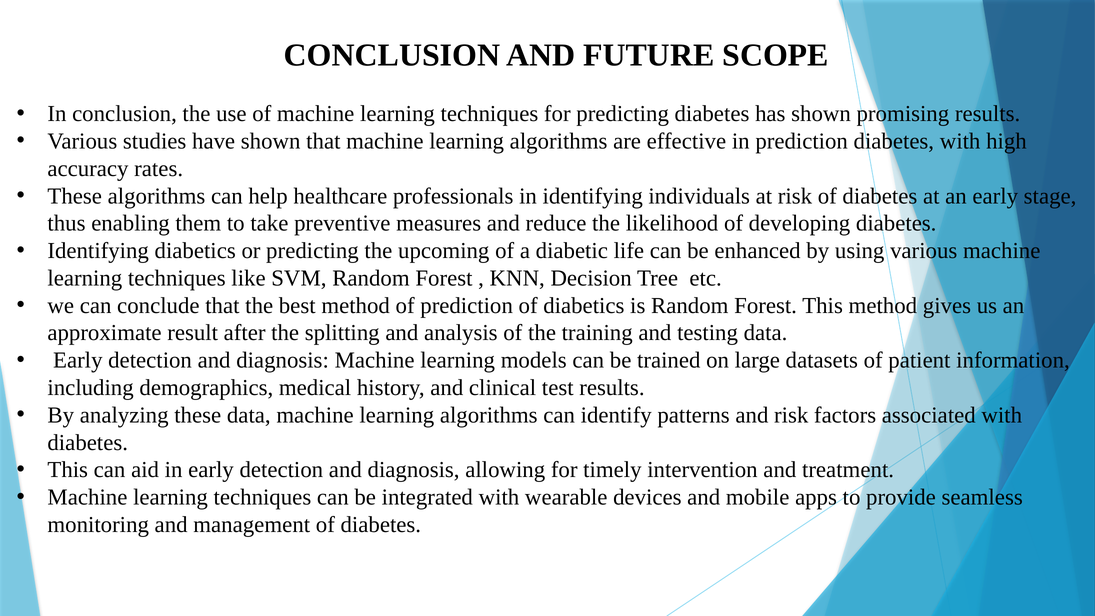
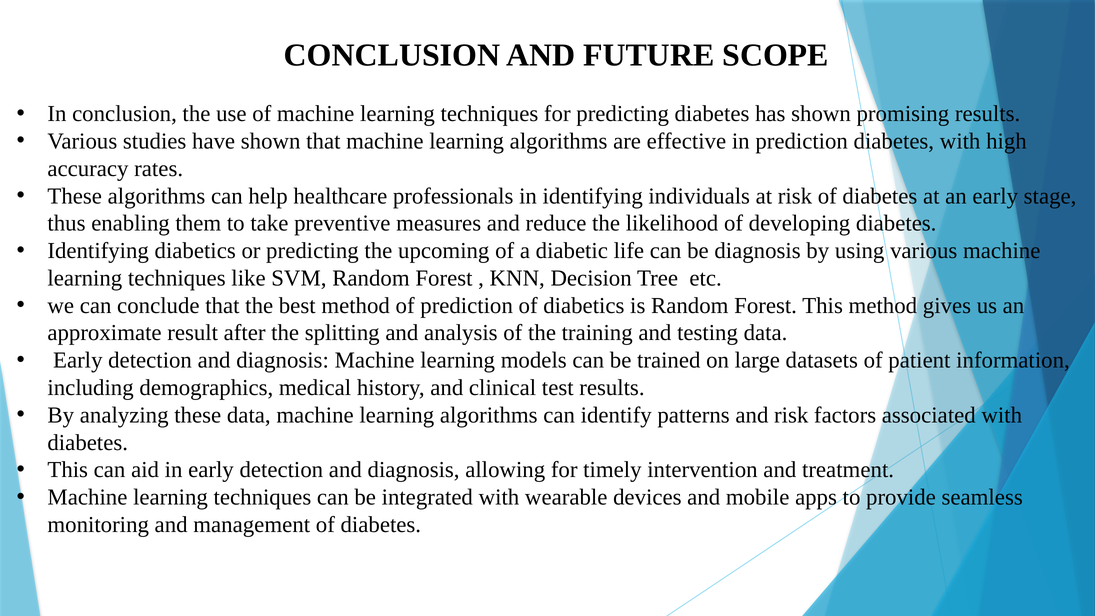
be enhanced: enhanced -> diagnosis
